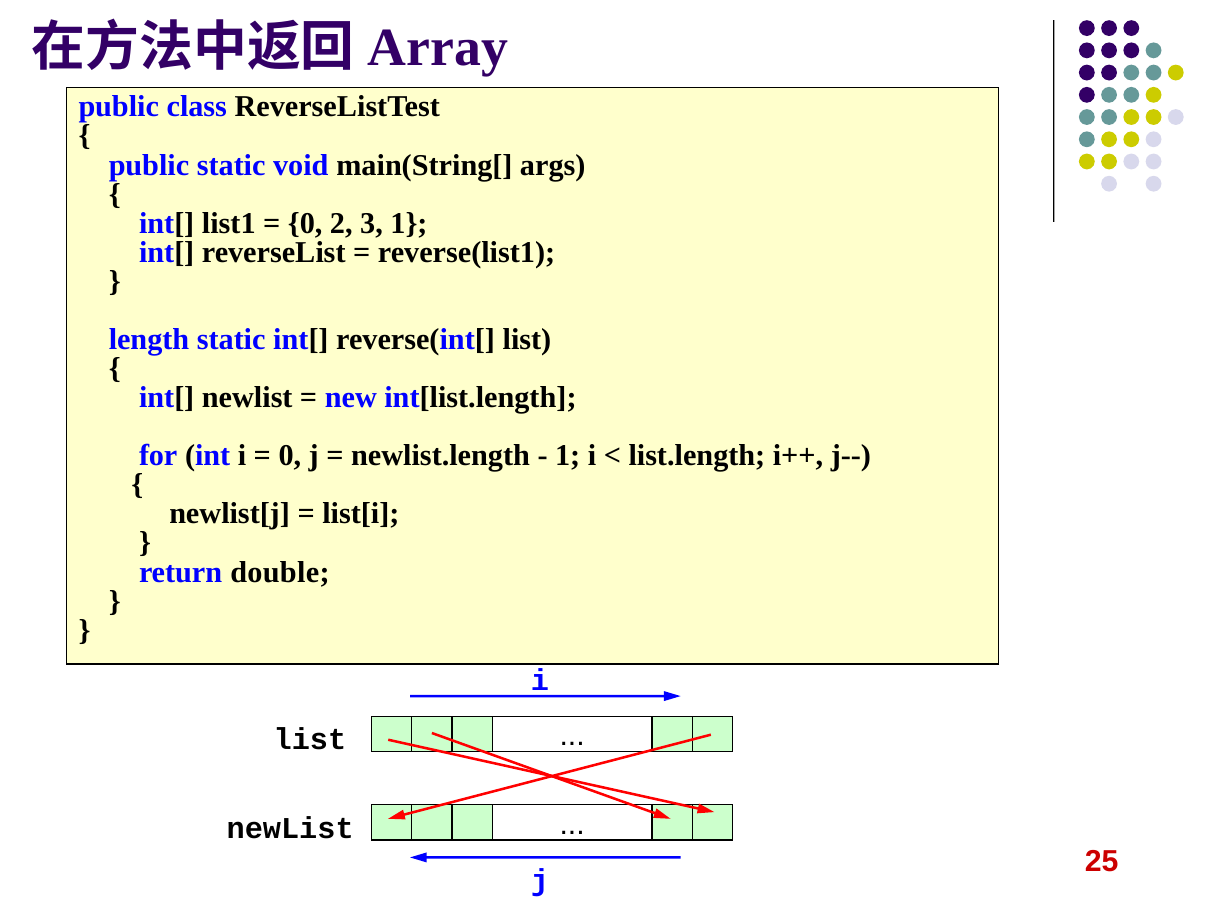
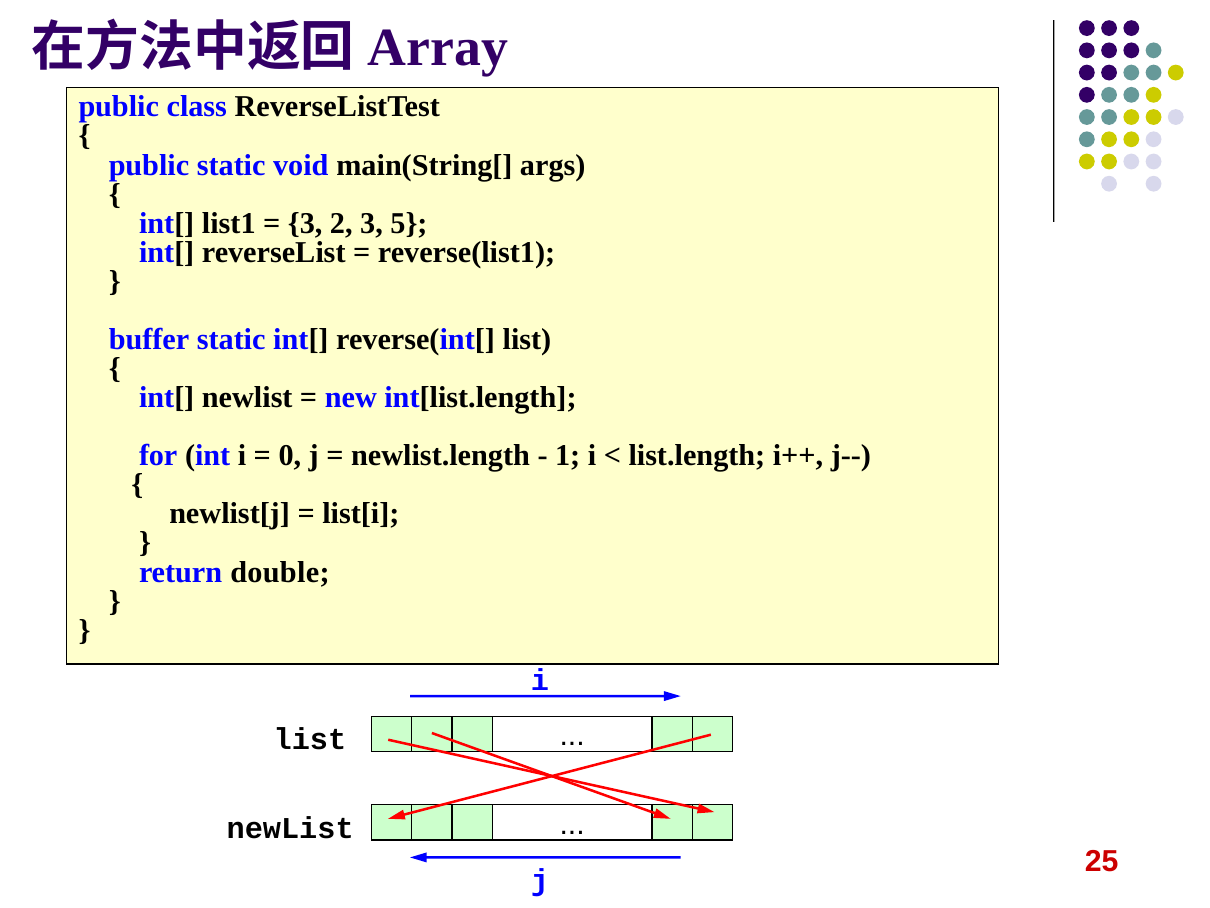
0 at (305, 223): 0 -> 3
3 1: 1 -> 5
length: length -> buffer
